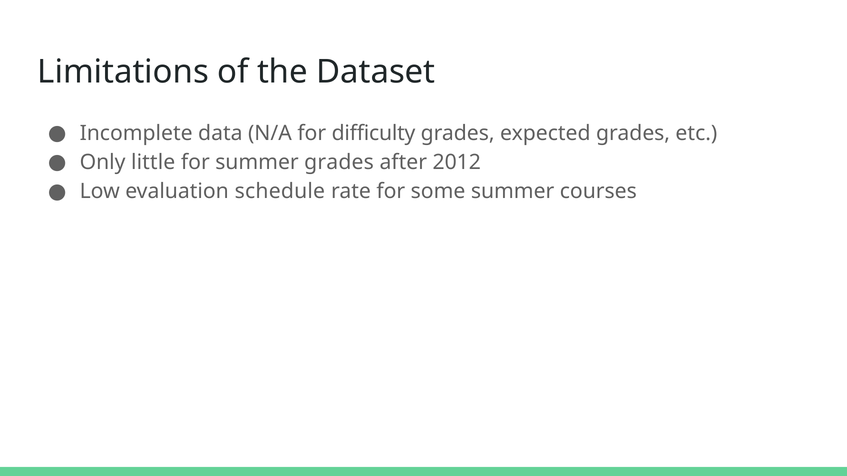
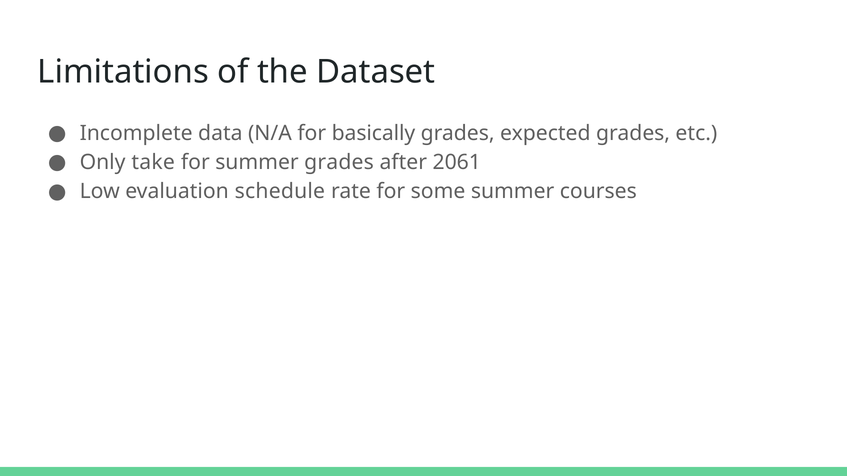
difficulty: difficulty -> basically
little: little -> take
2012: 2012 -> 2061
